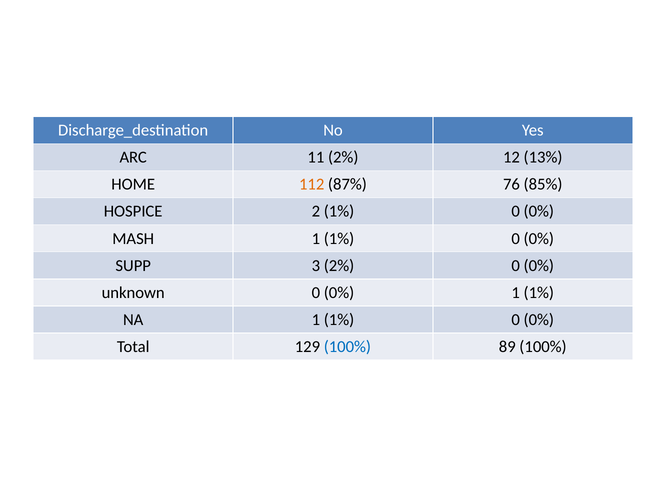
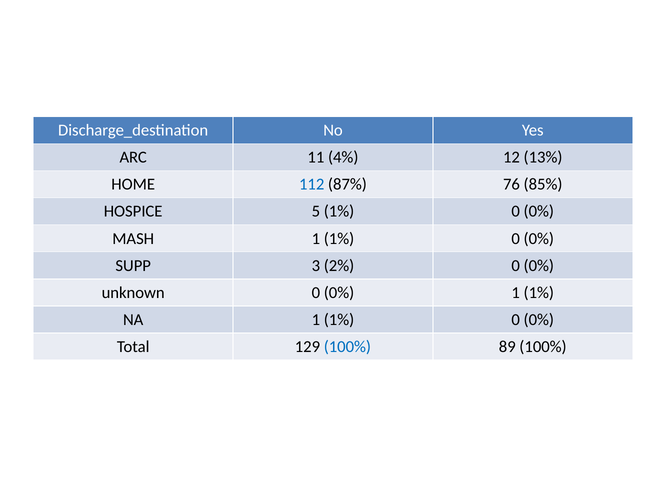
11 2%: 2% -> 4%
112 colour: orange -> blue
2: 2 -> 5
